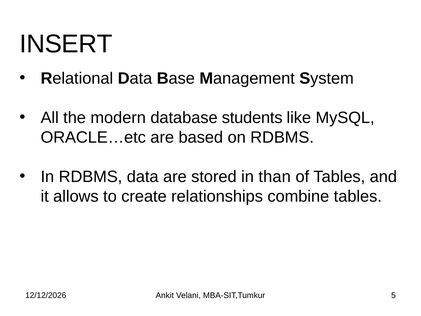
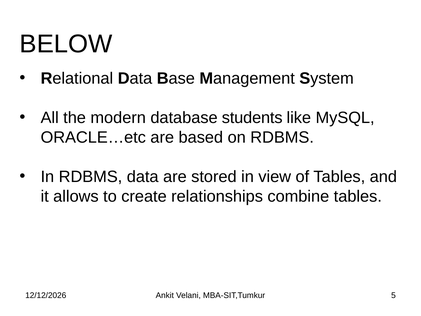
INSERT: INSERT -> BELOW
than: than -> view
